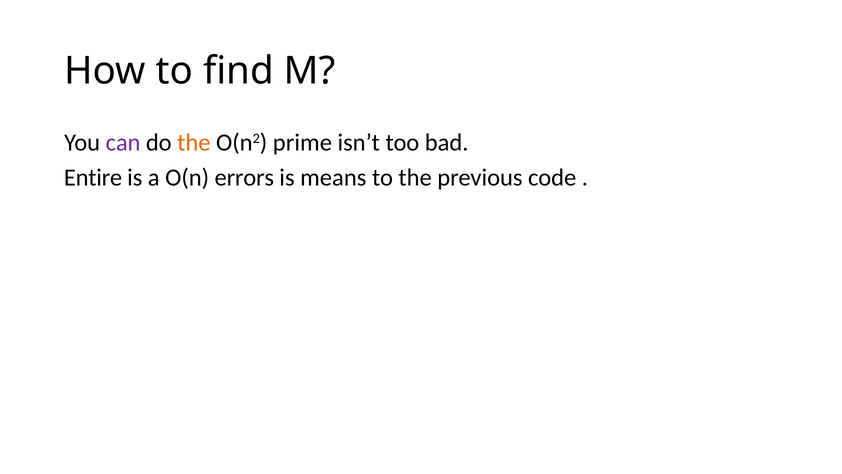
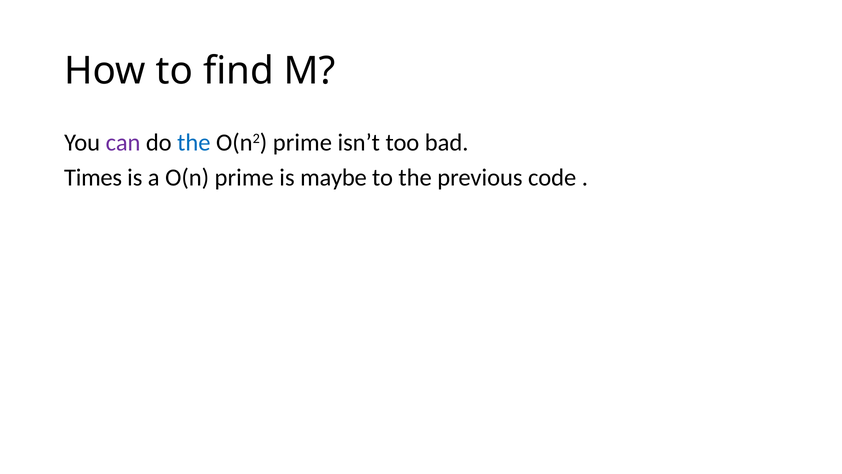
the at (194, 142) colour: orange -> blue
Entire: Entire -> Times
O(n errors: errors -> prime
means: means -> maybe
